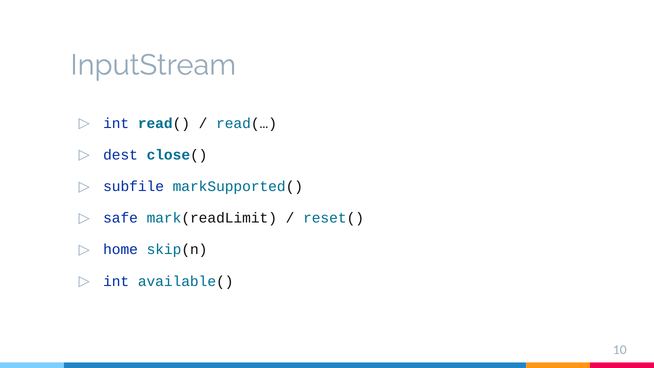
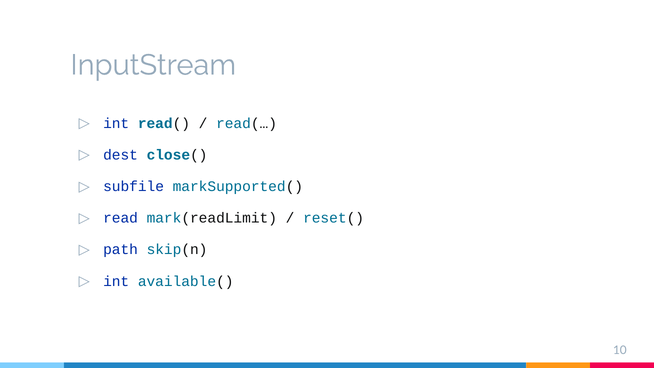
safe: safe -> read
home: home -> path
